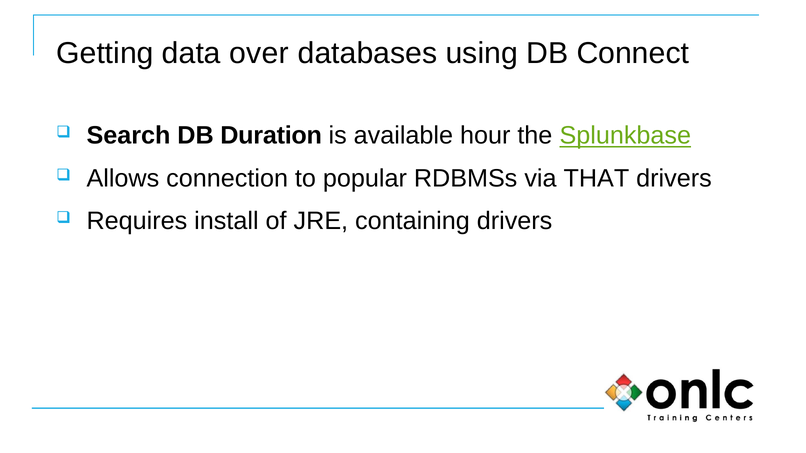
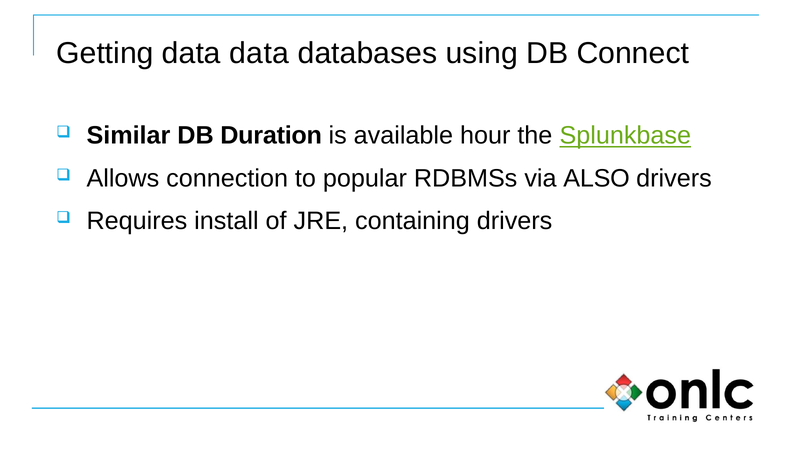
data over: over -> data
Search: Search -> Similar
THAT: THAT -> ALSO
